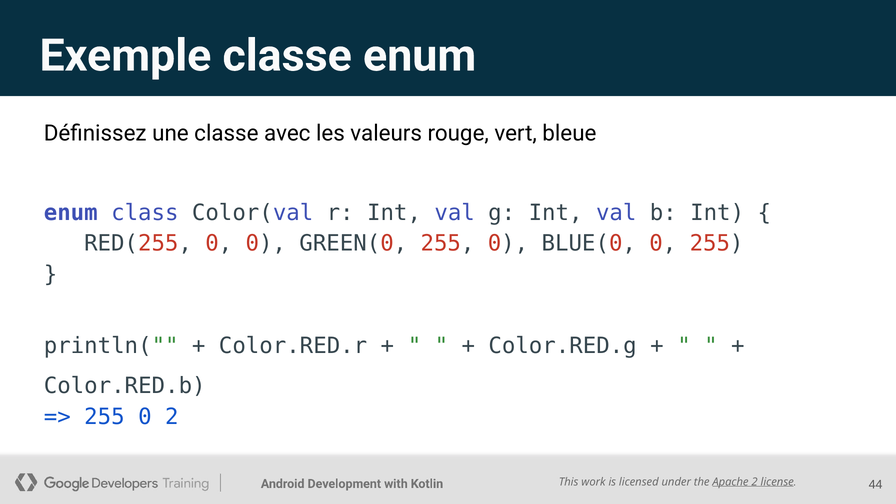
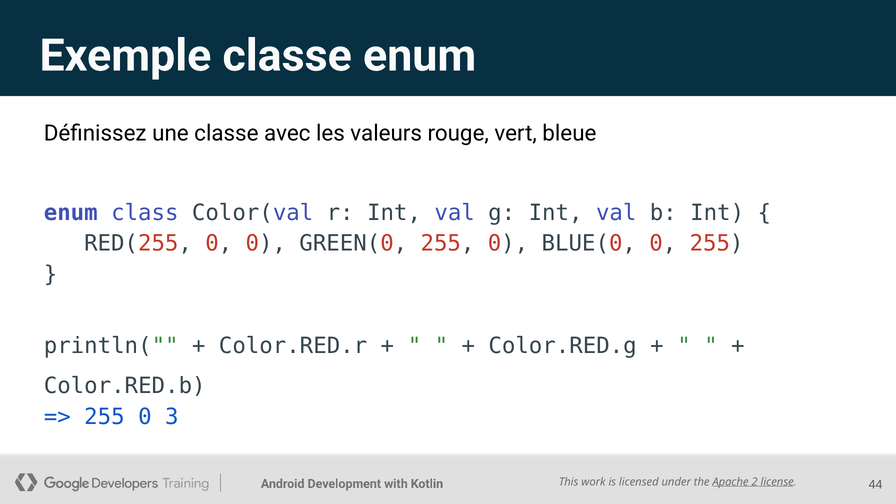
0 2: 2 -> 3
